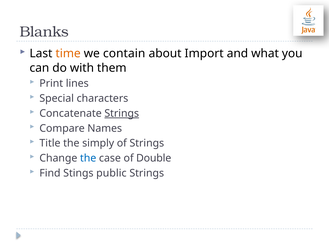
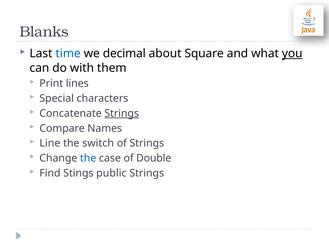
time colour: orange -> blue
contain: contain -> decimal
Import: Import -> Square
you underline: none -> present
Title: Title -> Line
simply: simply -> switch
